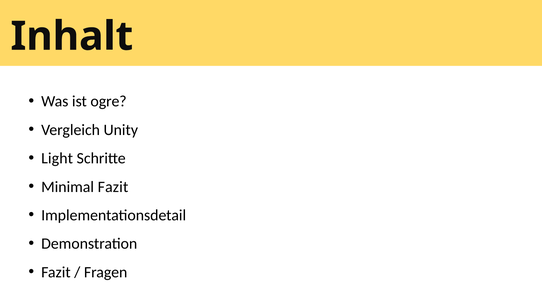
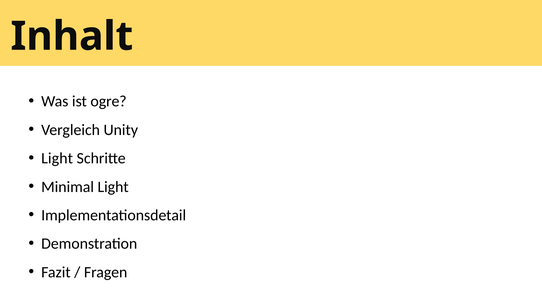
Minimal Fazit: Fazit -> Light
